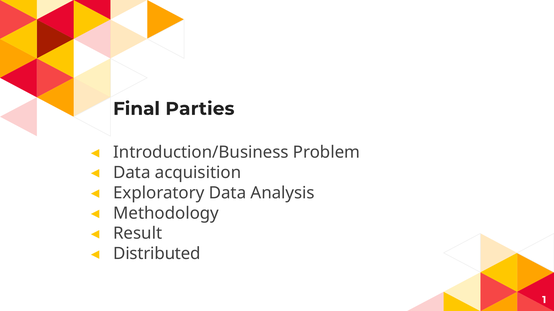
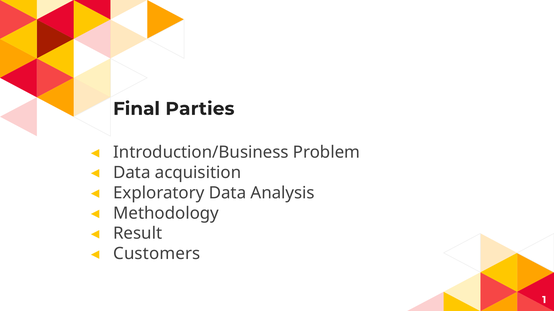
Distributed: Distributed -> Customers
